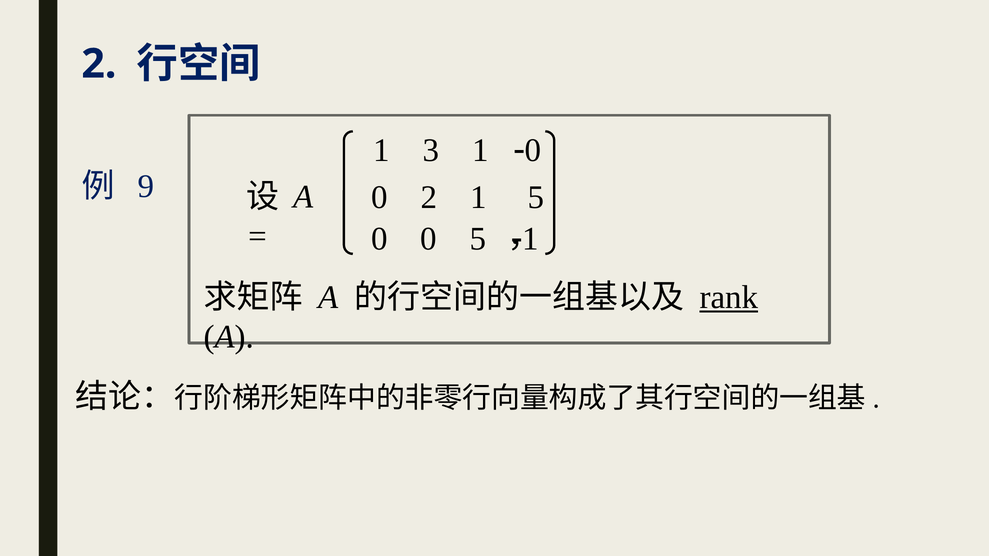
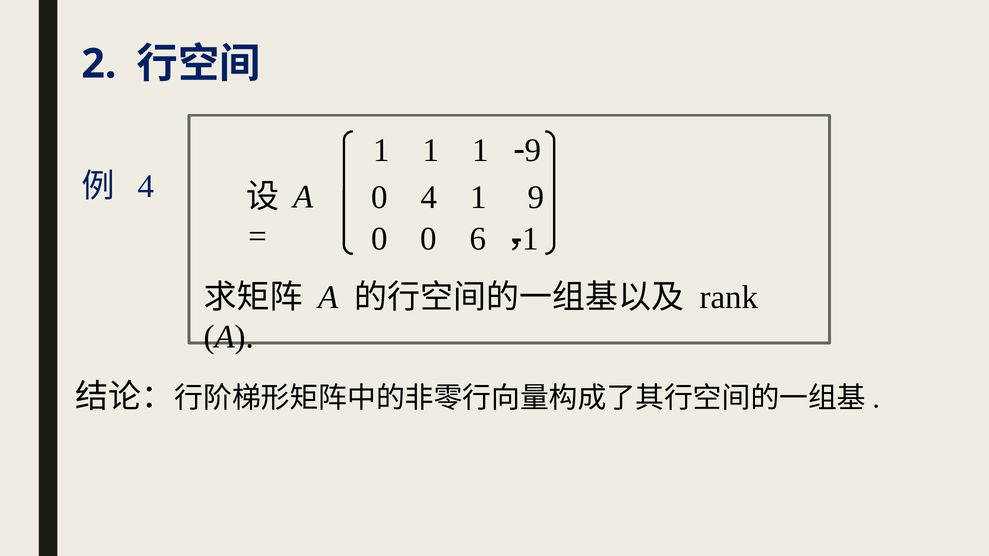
3 at (431, 150): 3 -> 1
0 at (533, 150): 0 -> 9
9 at (146, 186): 9 -> 4
0 2: 2 -> 4
1 5: 5 -> 9
0 5: 5 -> 6
rank underline: present -> none
